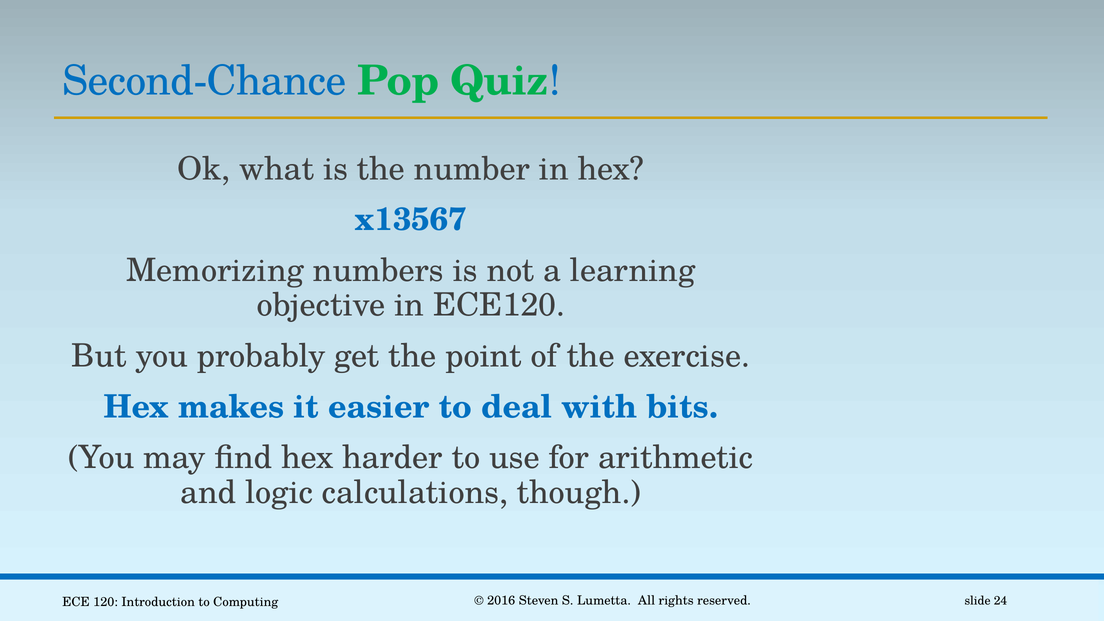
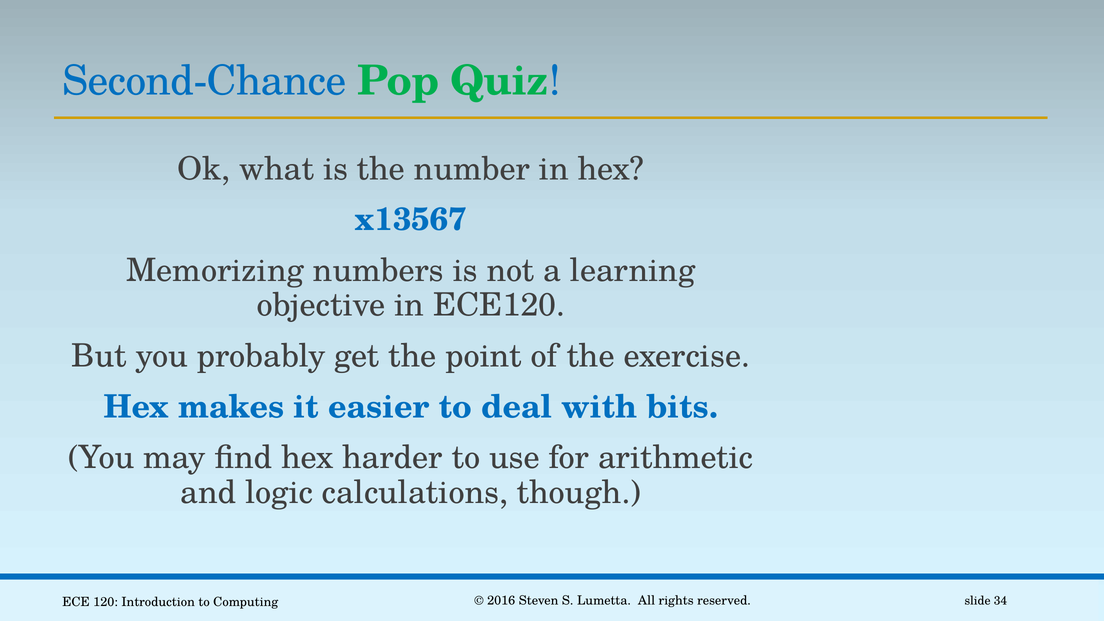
24: 24 -> 34
